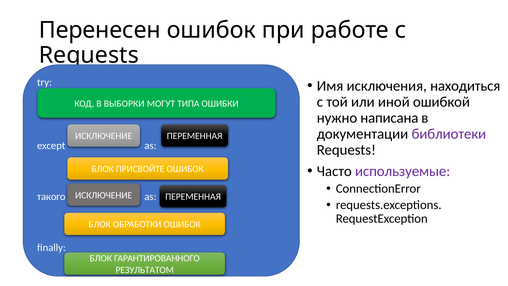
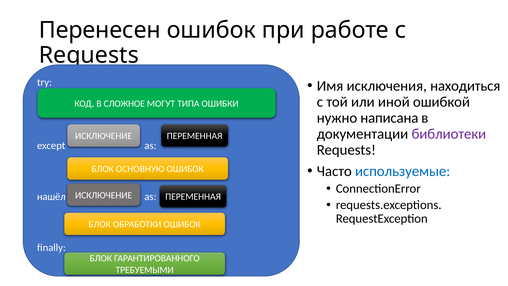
ВЫБОРКИ: ВЫБОРКИ -> СЛОЖНОЕ
используемые colour: purple -> blue
ПРИСВОЙТЕ: ПРИСВОЙТЕ -> ОСНОВНУЮ
такого: такого -> нашёл
РЕЗУЛЬТАТОМ: РЕЗУЛЬТАТОМ -> ТРЕБУЕМЫМИ
